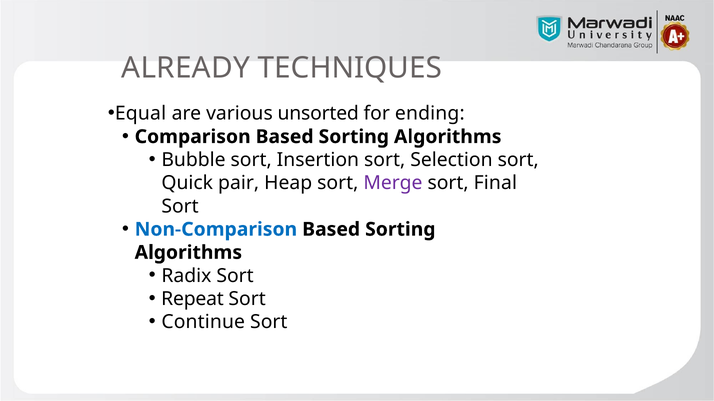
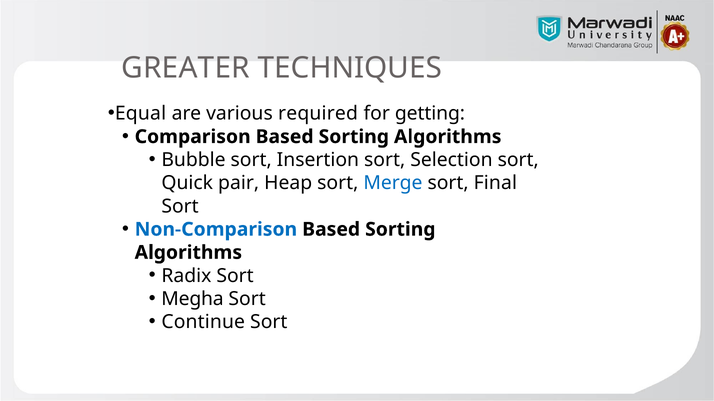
ALREADY: ALREADY -> GREATER
unsorted: unsorted -> required
ending: ending -> getting
Merge colour: purple -> blue
Repeat: Repeat -> Megha
